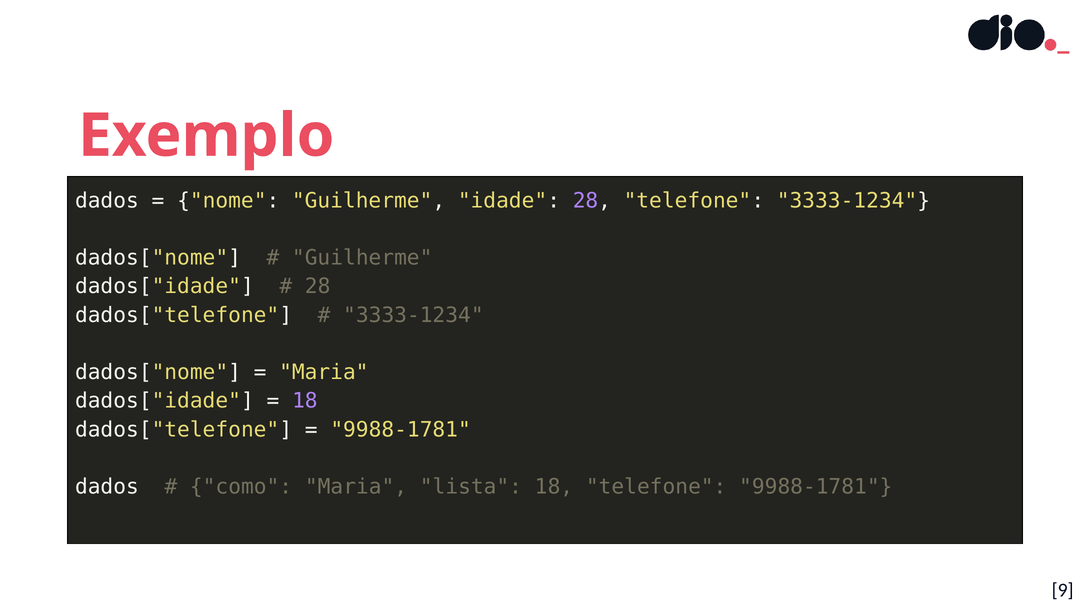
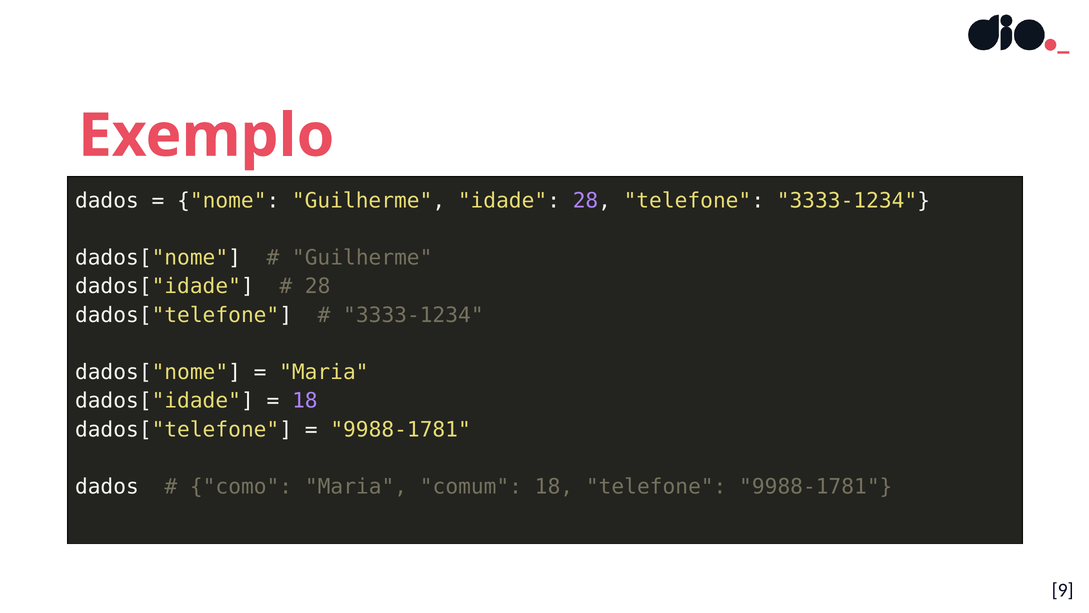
lista: lista -> comum
